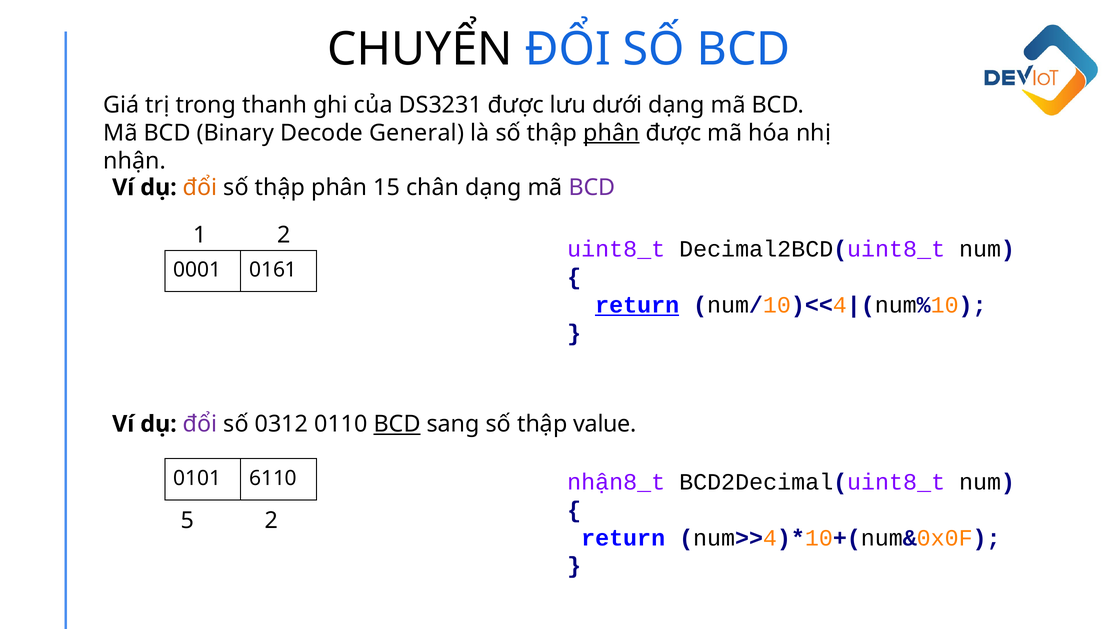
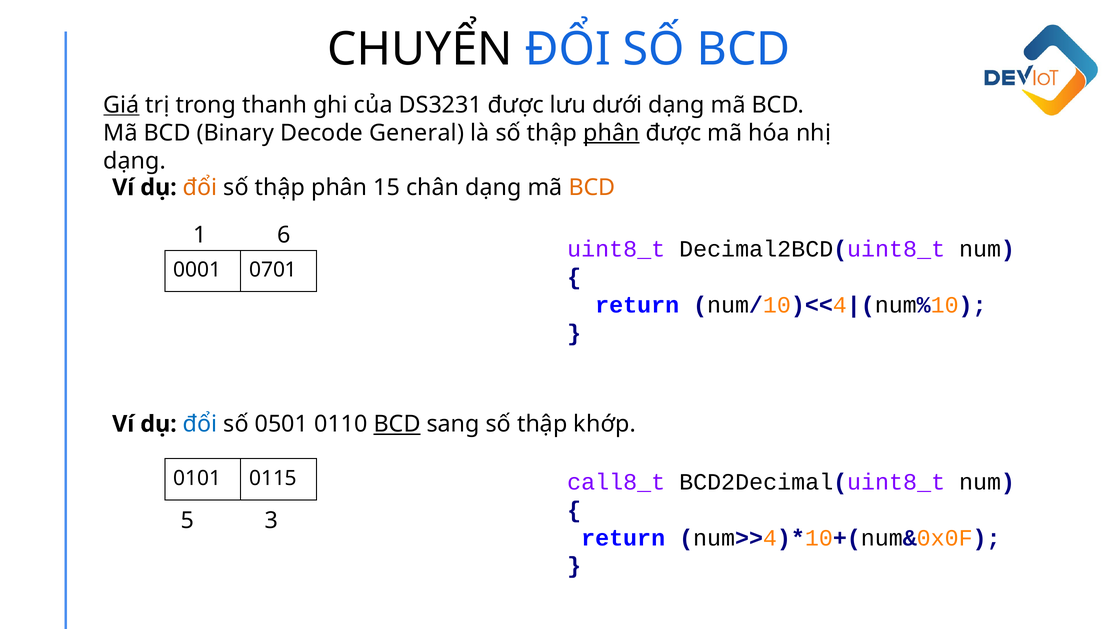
Giá underline: none -> present
nhận at (135, 161): nhận -> dạng
BCD at (592, 187) colour: purple -> orange
1 2: 2 -> 6
0161: 0161 -> 0701
return at (637, 305) underline: present -> none
đổi at (200, 424) colour: purple -> blue
0312: 0312 -> 0501
value: value -> khớp
6110: 6110 -> 0115
nhận8_t: nhận8_t -> call8_t
5 2: 2 -> 3
